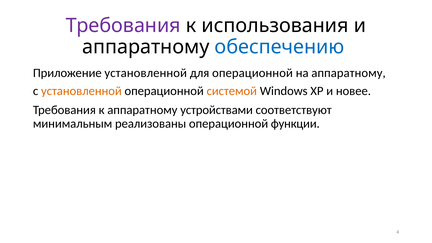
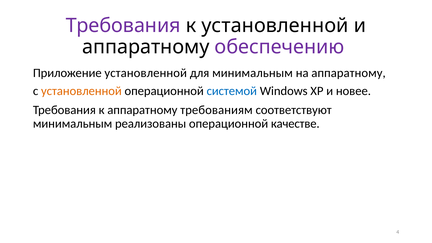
к использования: использования -> установленной
обеспечению colour: blue -> purple
для операционной: операционной -> минимальным
системой colour: orange -> blue
устройствами: устройствами -> требованиям
функции: функции -> качестве
